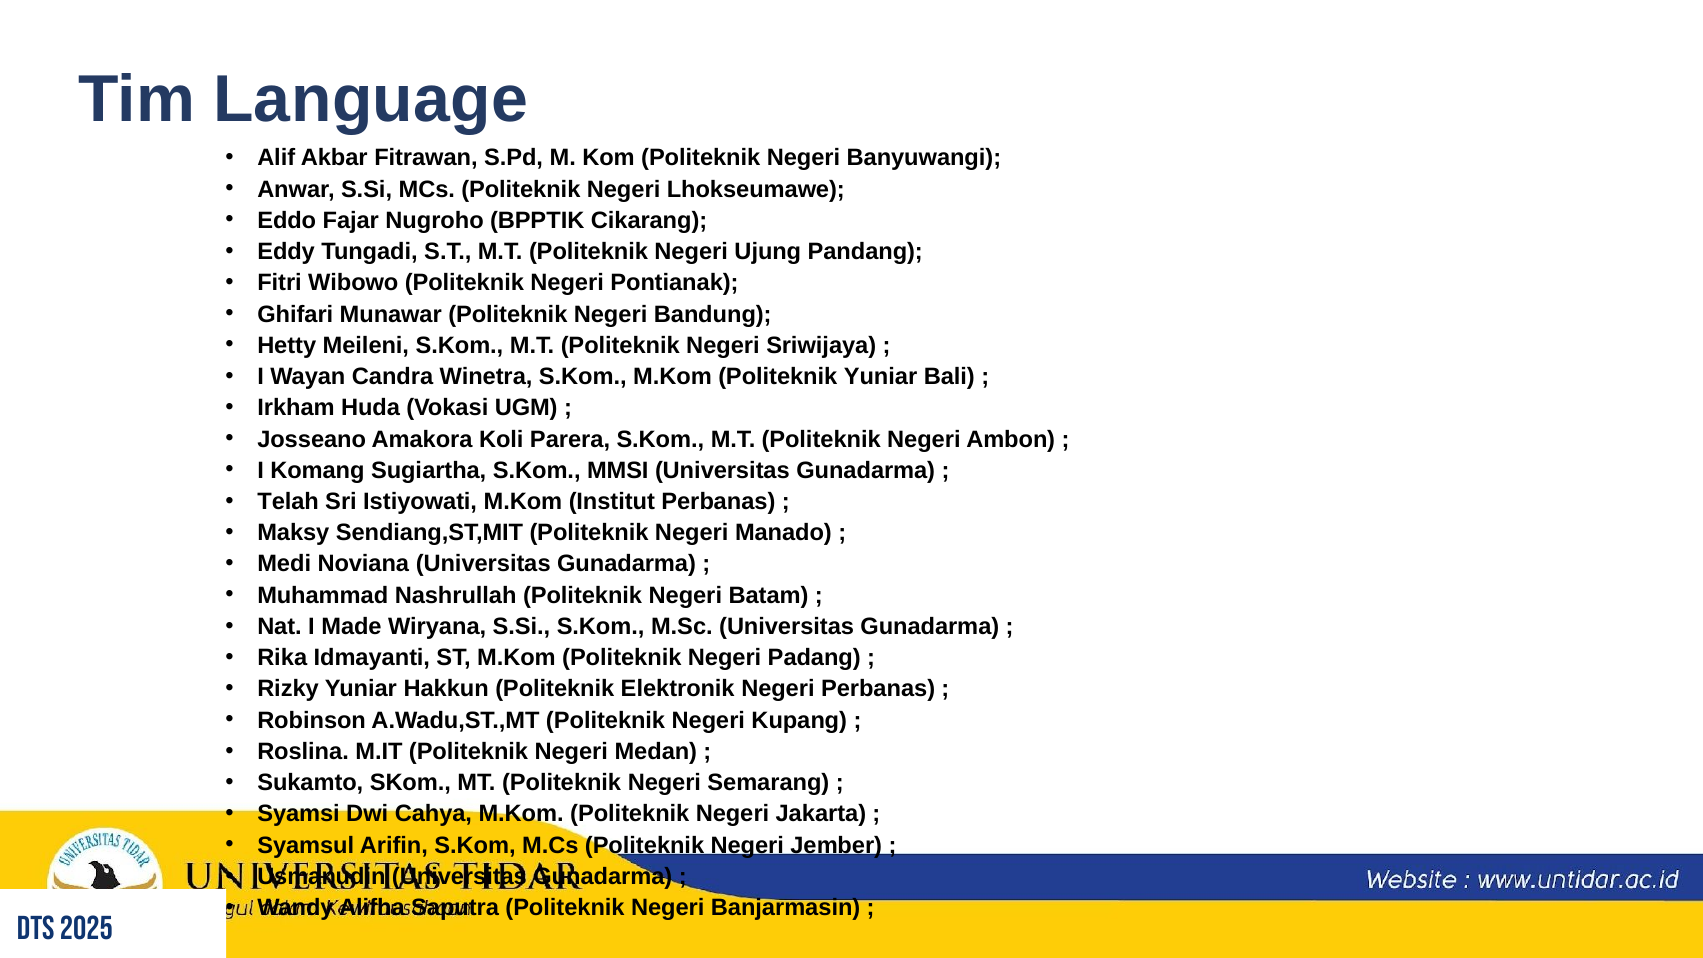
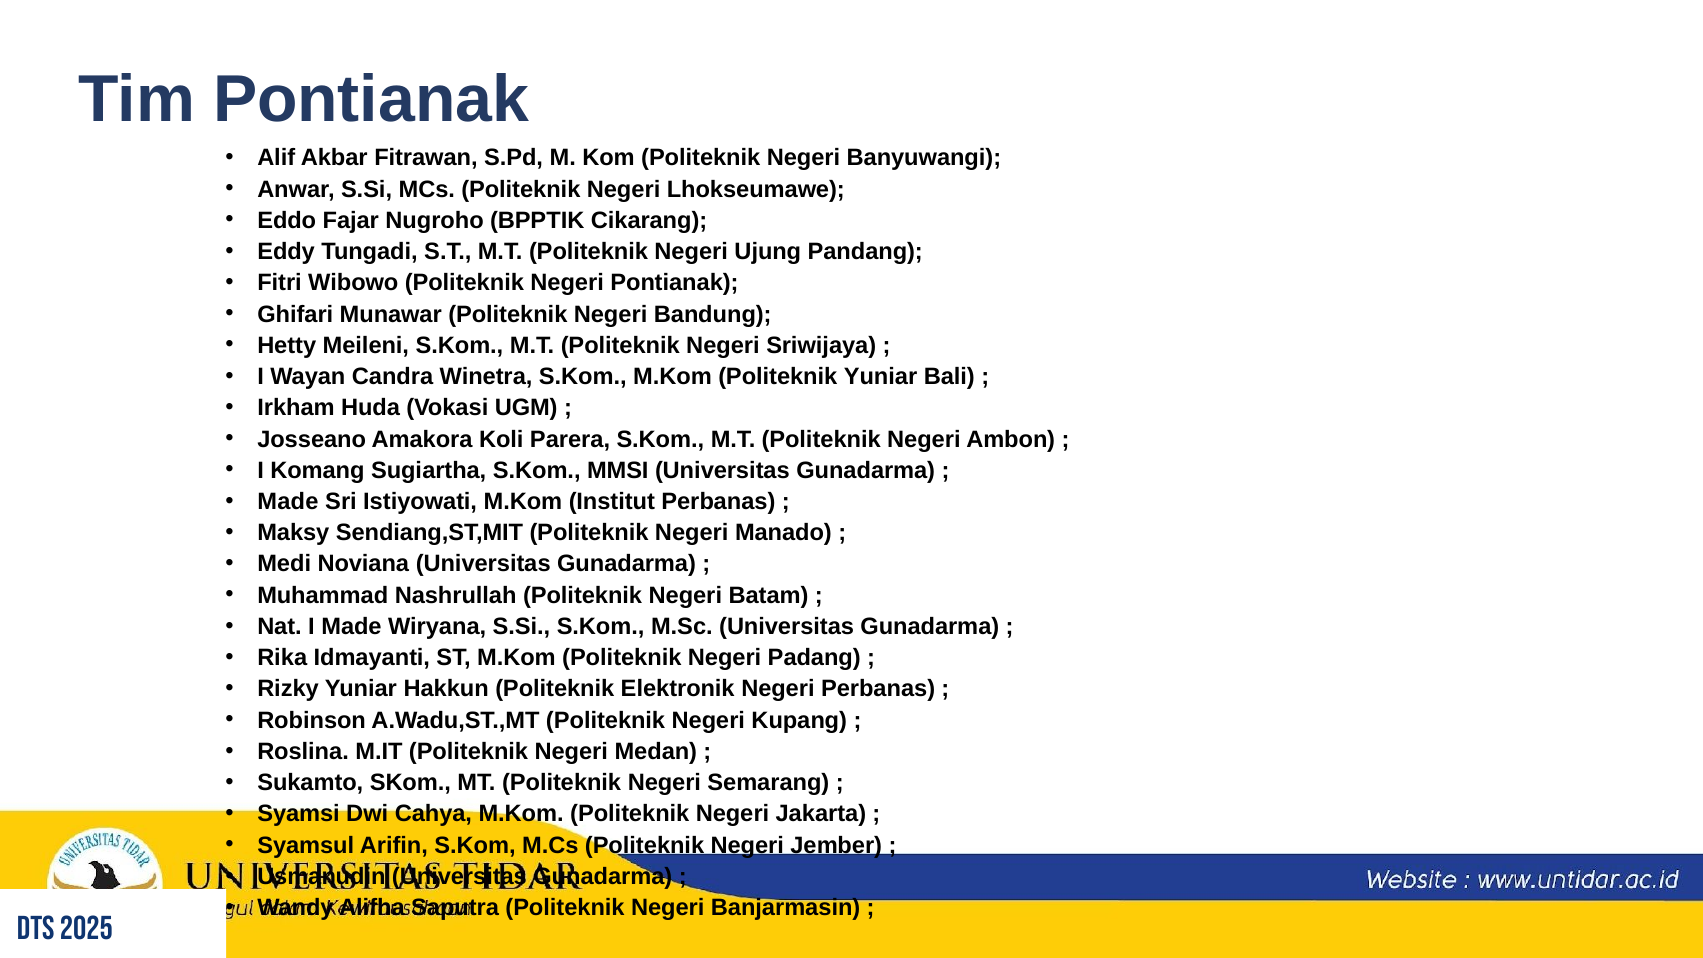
Tim Language: Language -> Pontianak
Telah at (288, 502): Telah -> Made
